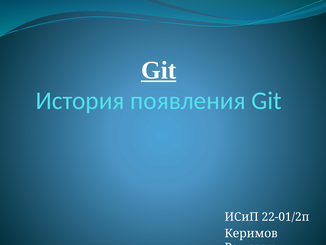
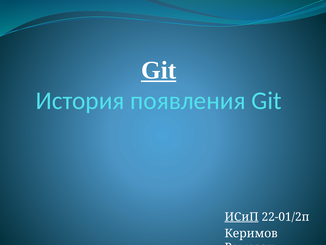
ИСиП underline: none -> present
